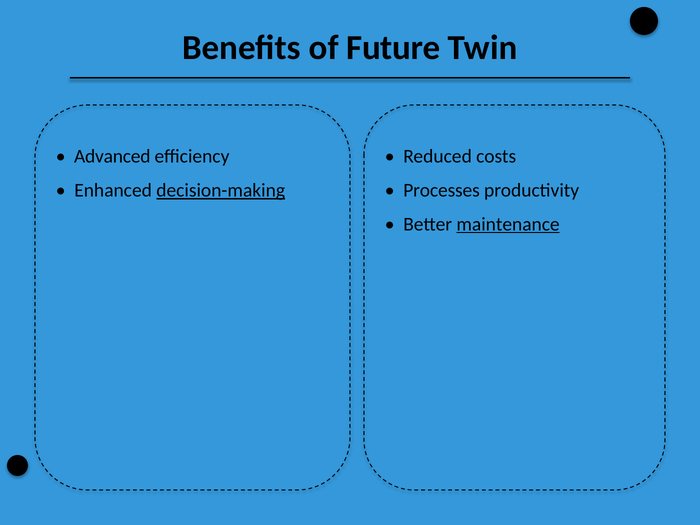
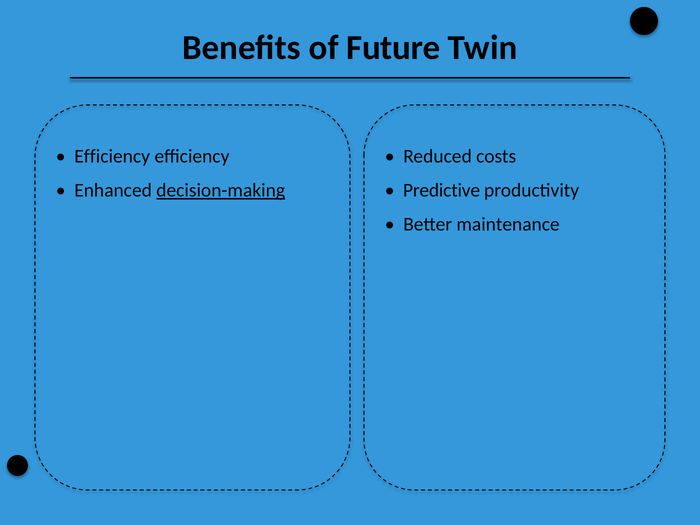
Advanced at (112, 156): Advanced -> Efficiency
Processes: Processes -> Predictive
maintenance underline: present -> none
